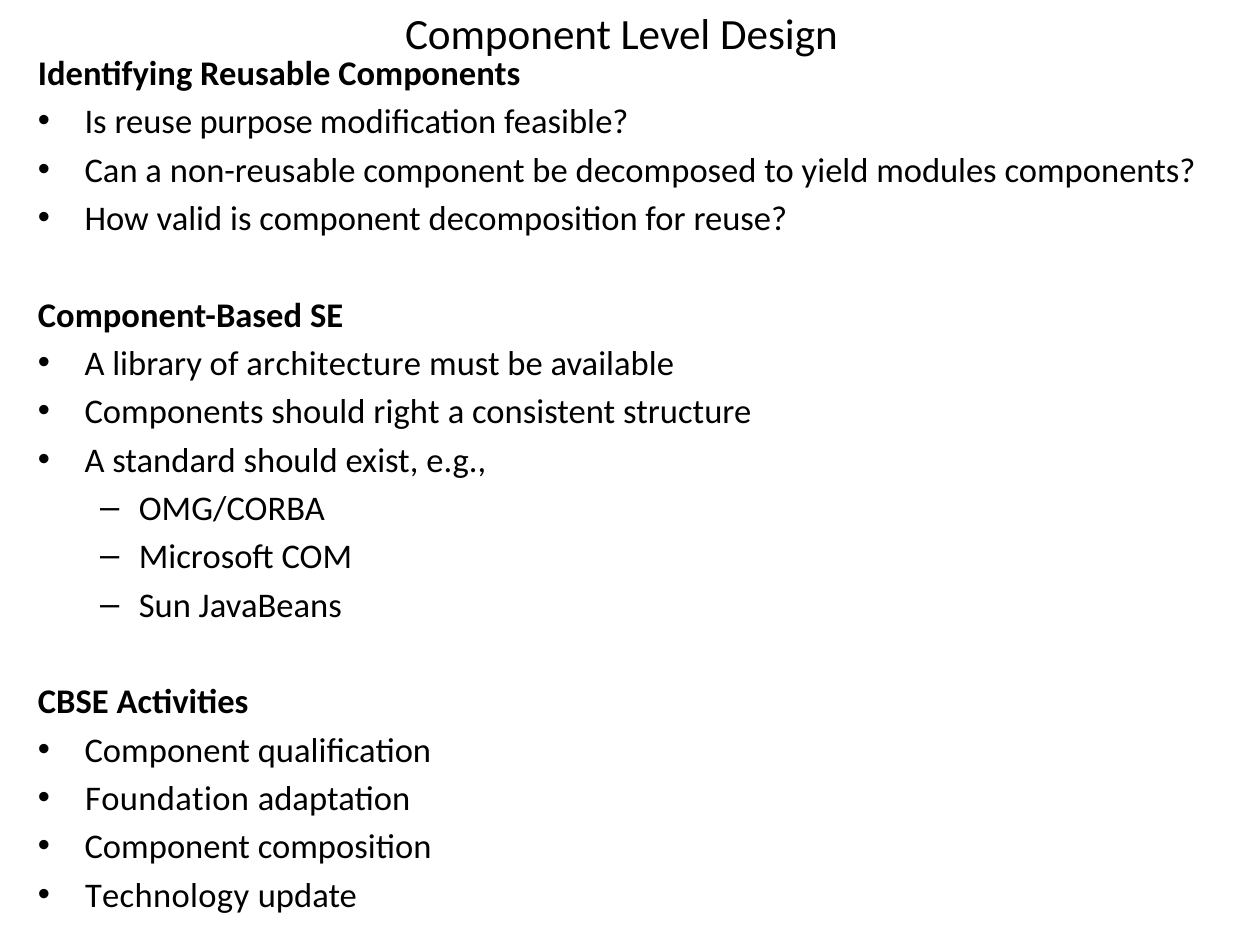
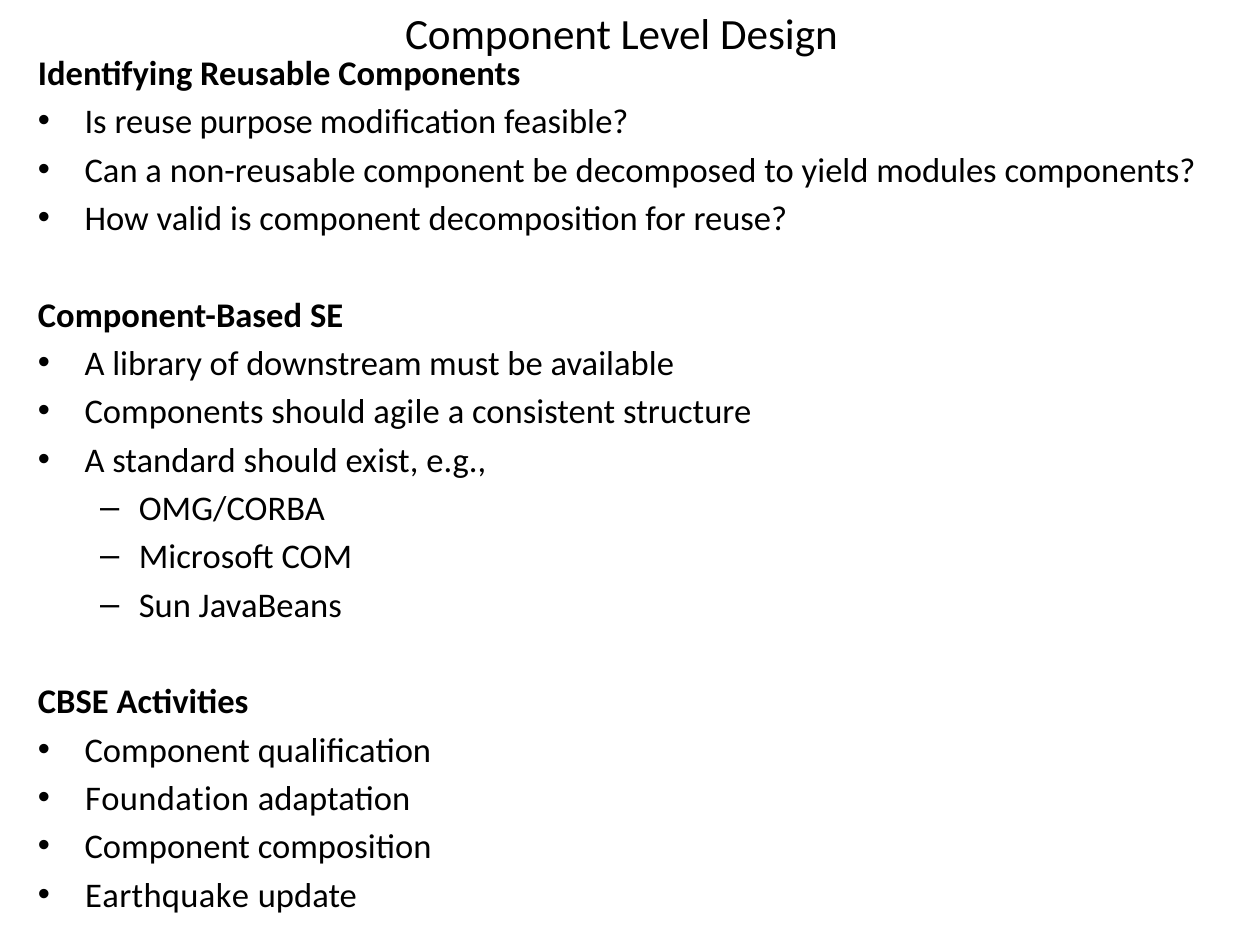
architecture: architecture -> downstream
right: right -> agile
Technology: Technology -> Earthquake
